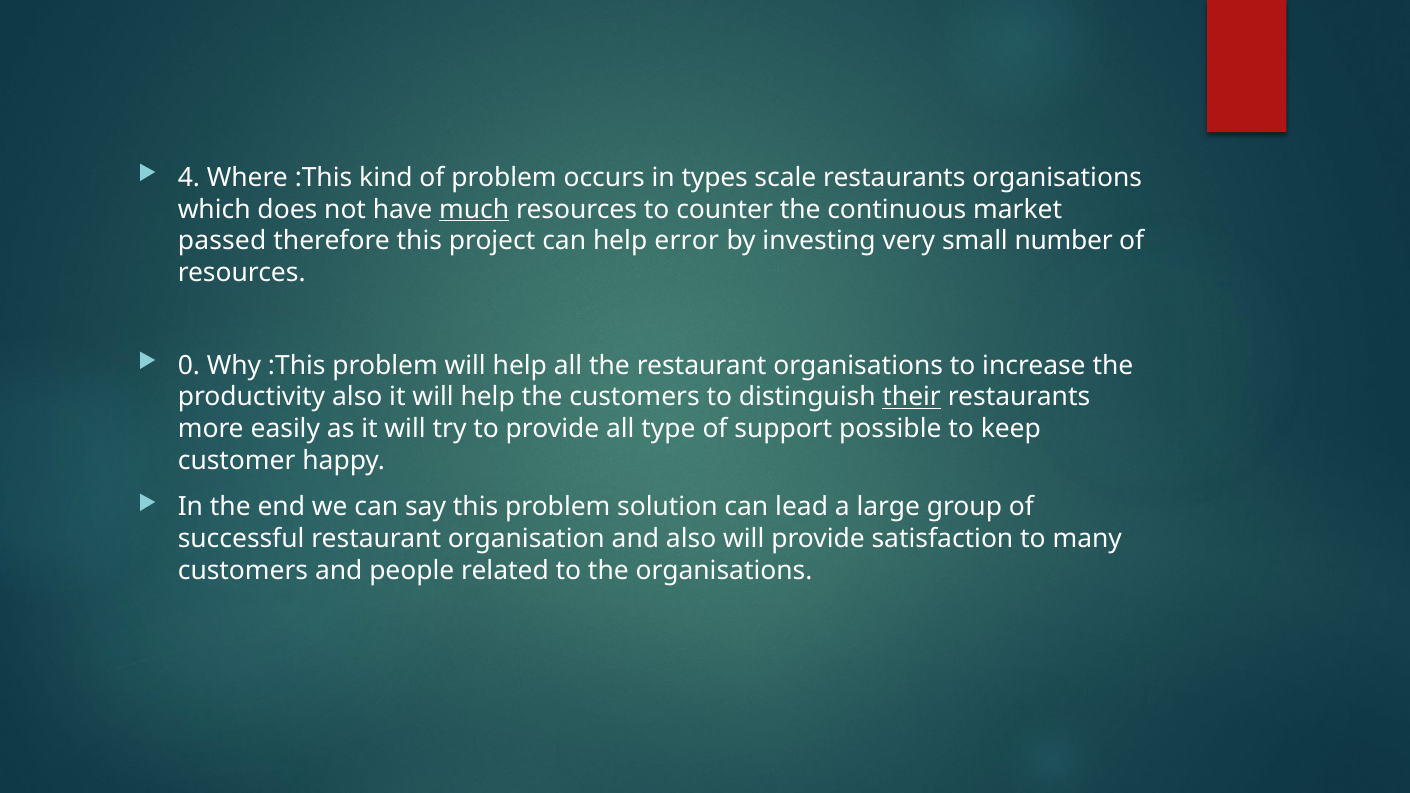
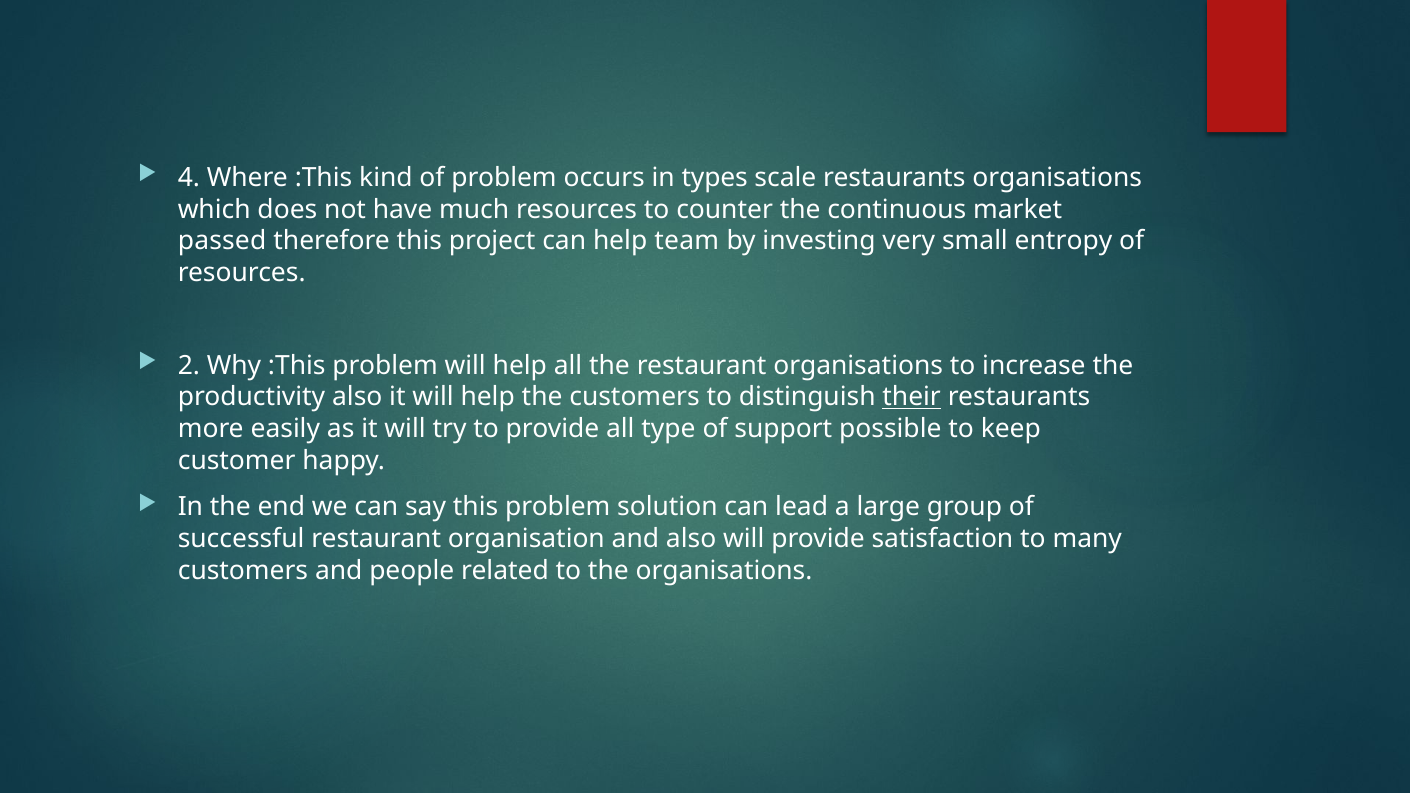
much underline: present -> none
error: error -> team
number: number -> entropy
0: 0 -> 2
